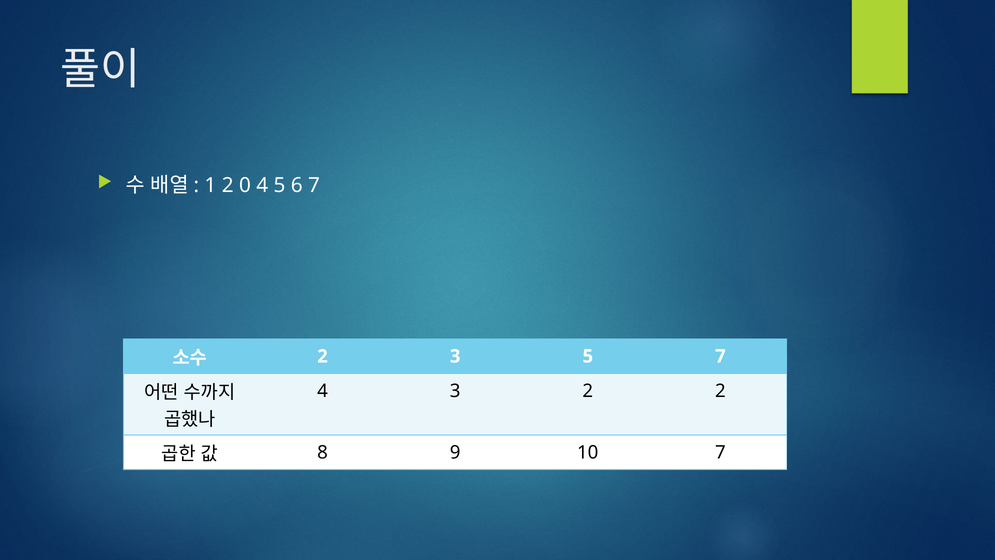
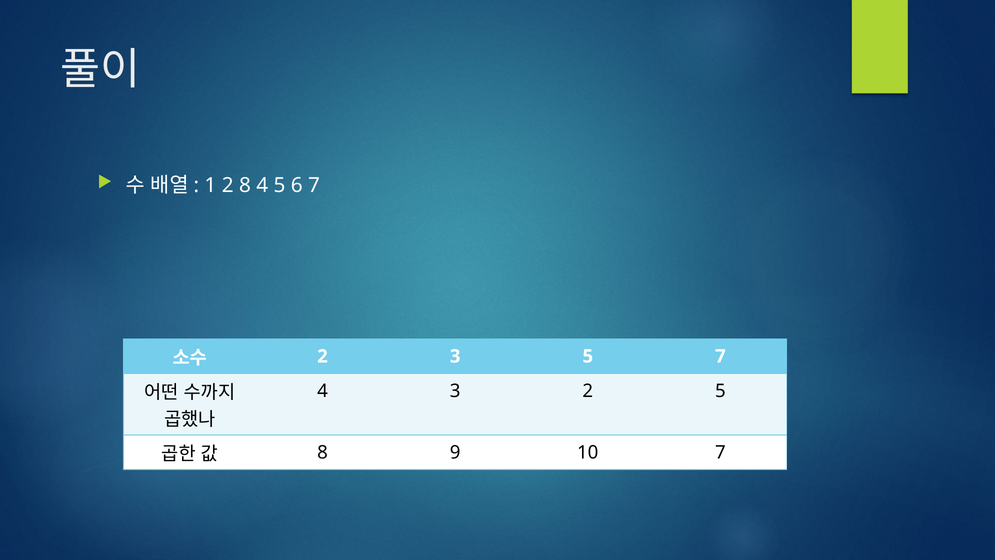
2 0: 0 -> 8
2 2: 2 -> 5
